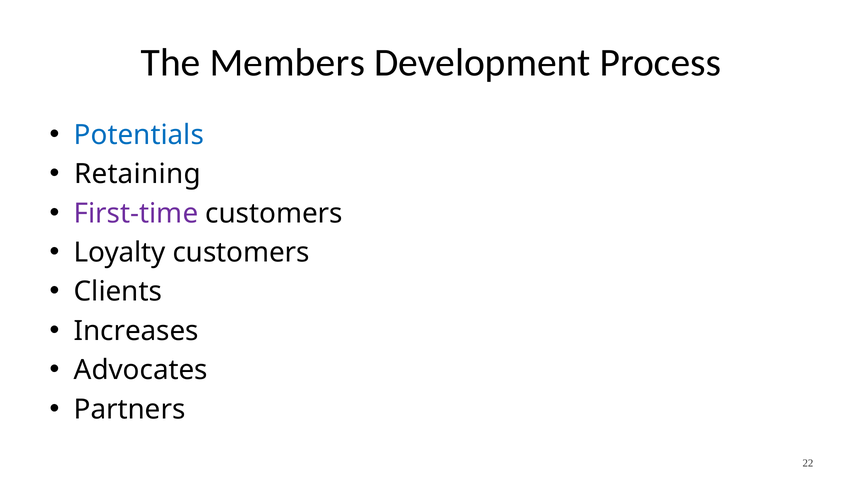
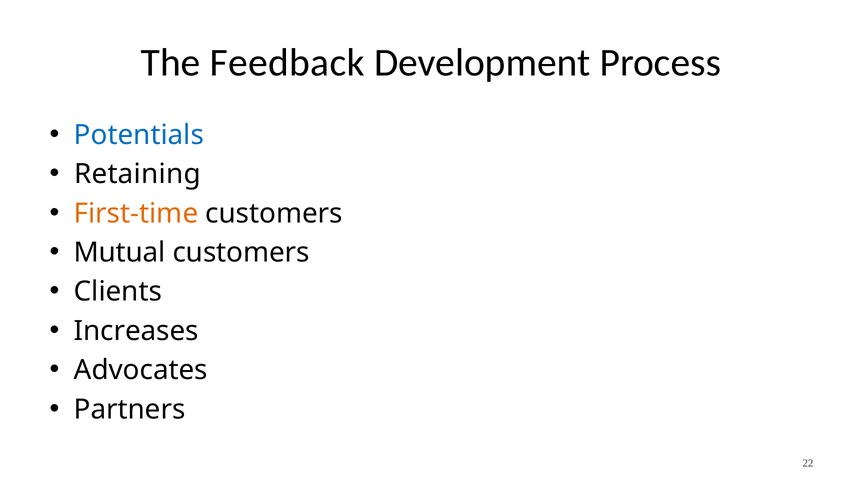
Members: Members -> Feedback
First-time colour: purple -> orange
Loyalty: Loyalty -> Mutual
